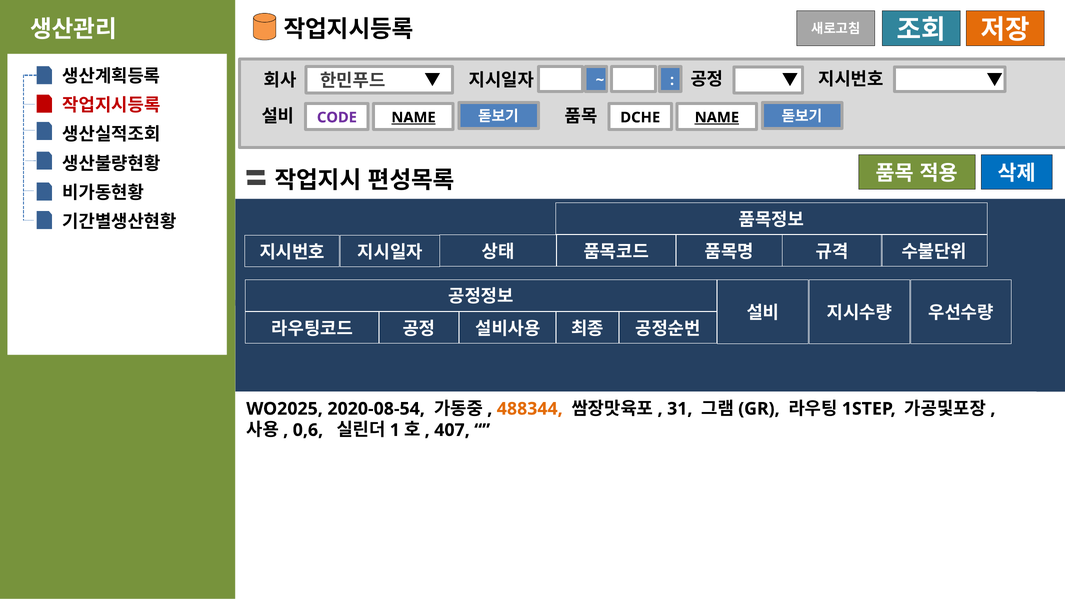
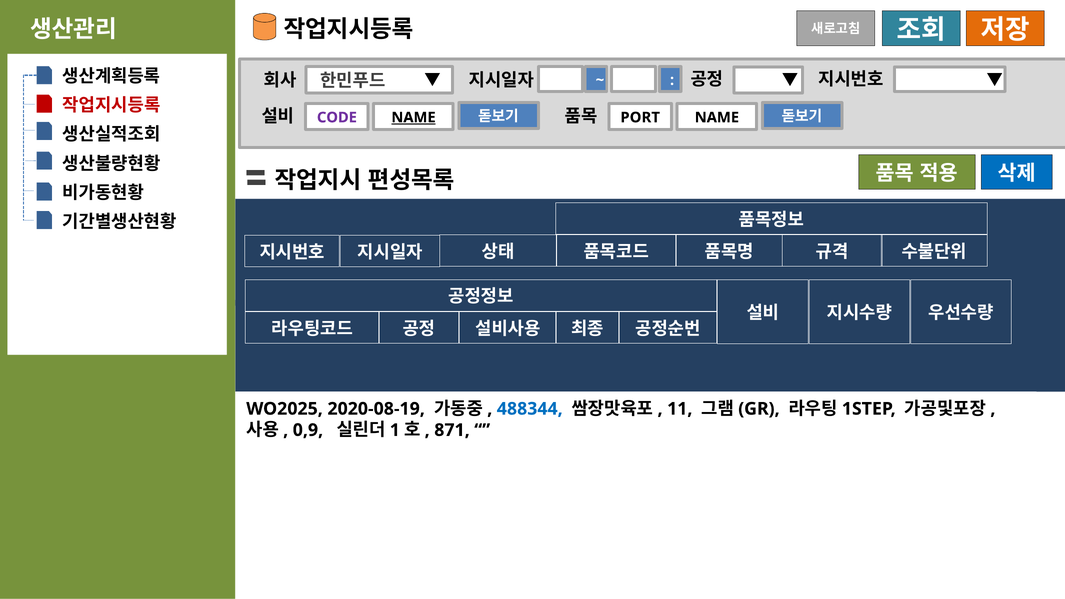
NAME at (717, 118) underline: present -> none
DCHE: DCHE -> PORT
2020-08-54: 2020-08-54 -> 2020-08-19
488344 colour: orange -> blue
31: 31 -> 11
0,6: 0,6 -> 0,9
407: 407 -> 871
